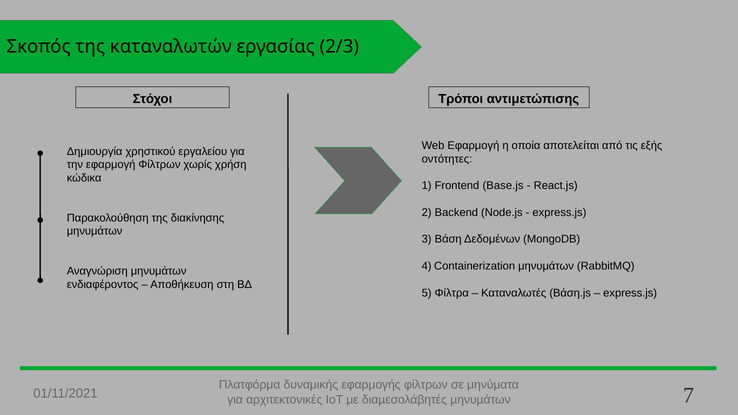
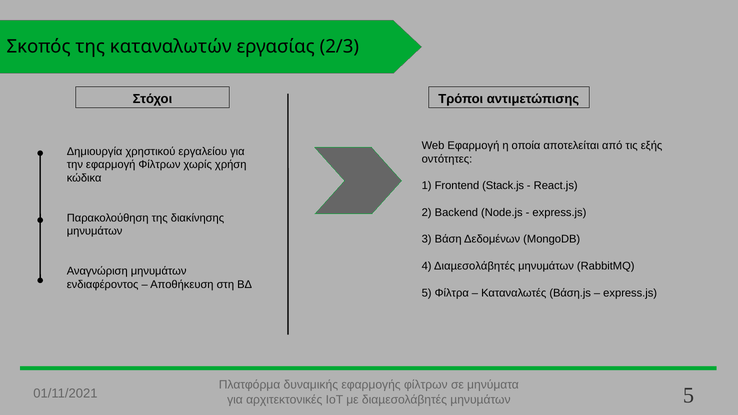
Base.js: Base.js -> Stack.js
4 Containerization: Containerization -> Διαµεσολάβητές
01/11/2021 7: 7 -> 5
